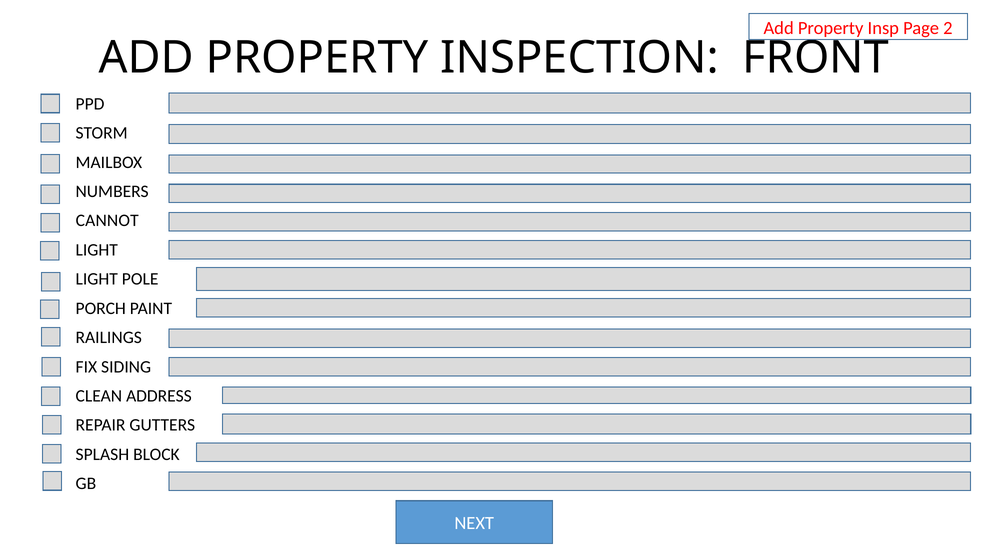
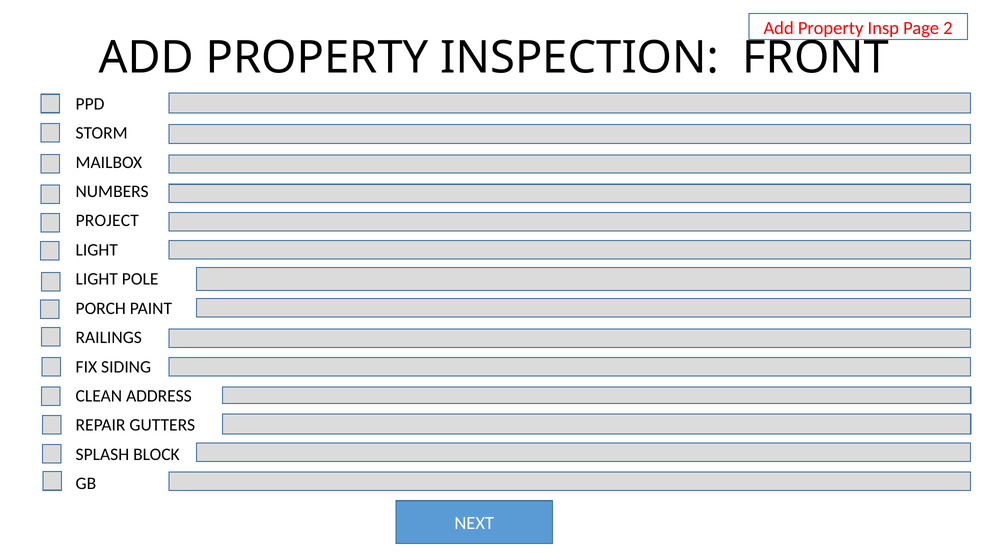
CANNOT: CANNOT -> PROJECT
